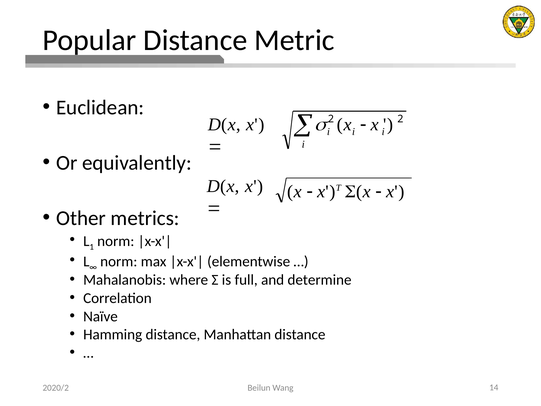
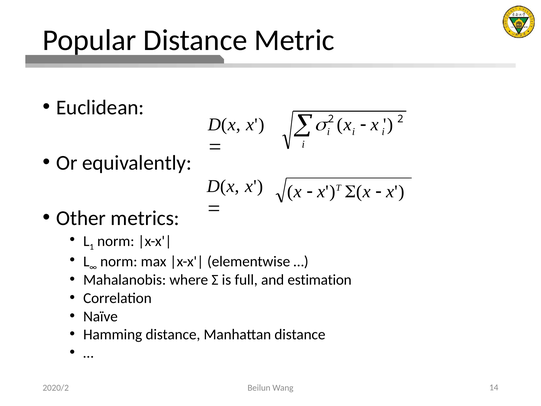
determine: determine -> estimation
